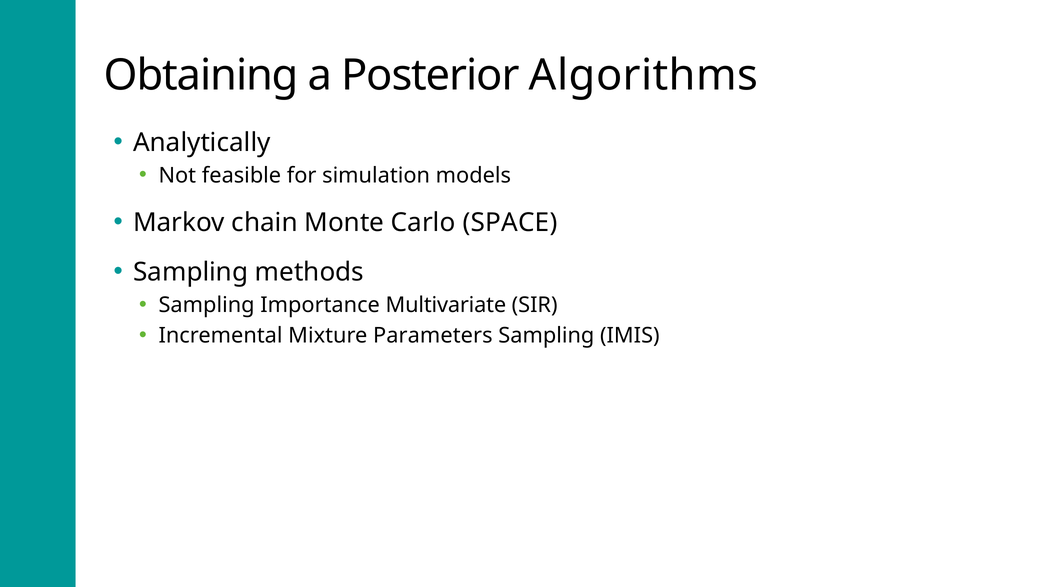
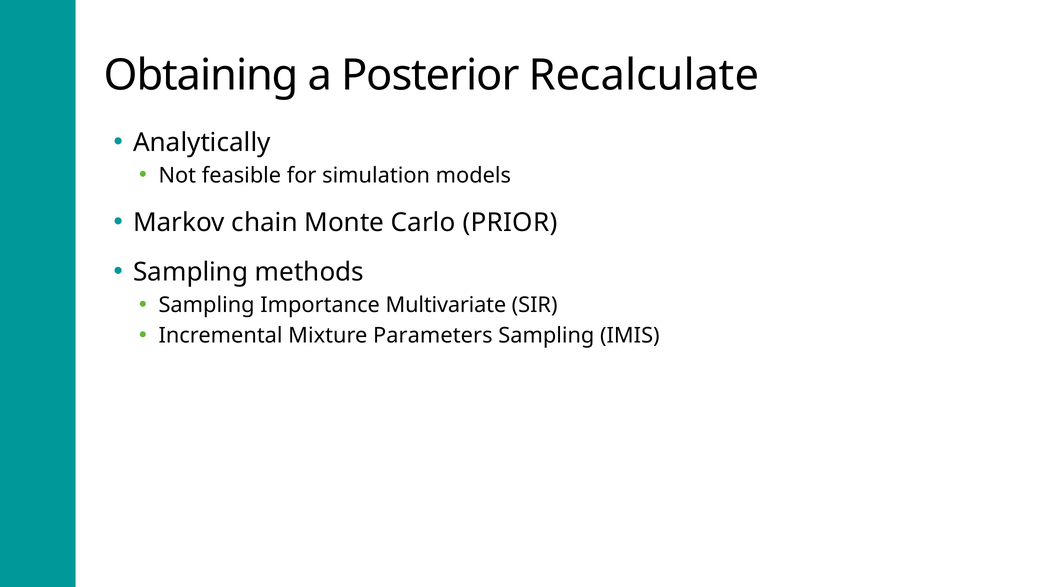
Algorithms: Algorithms -> Recalculate
SPACE: SPACE -> PRIOR
